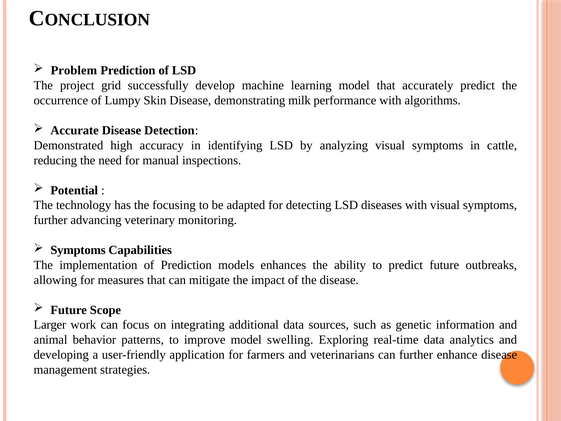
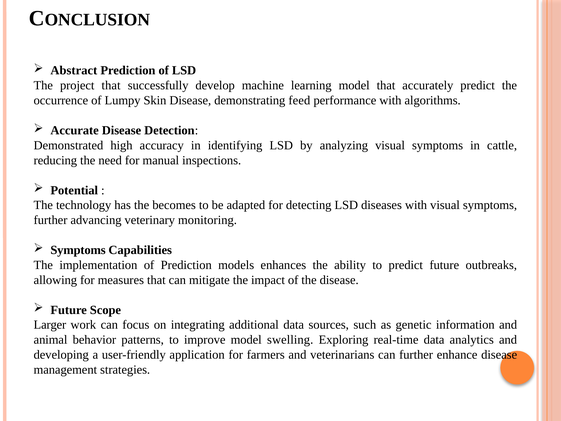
Problem: Problem -> Abstract
project grid: grid -> that
milk: milk -> feed
focusing: focusing -> becomes
